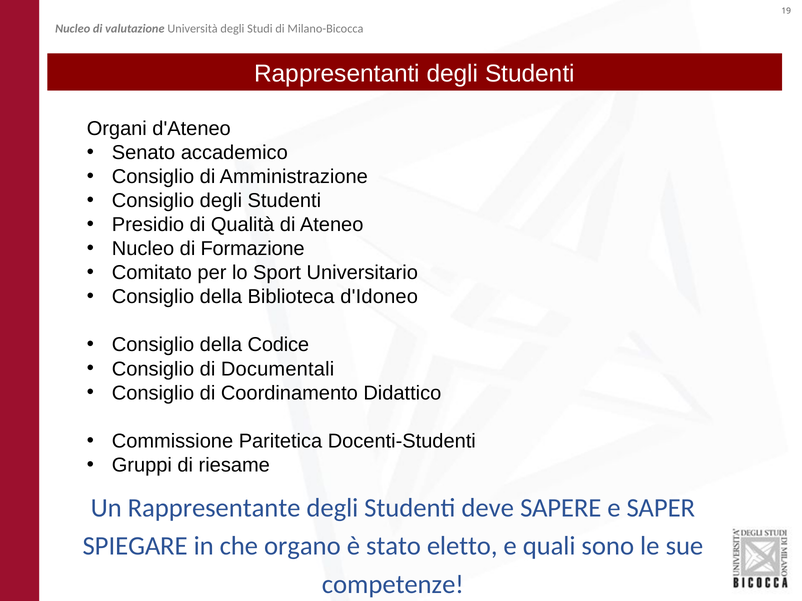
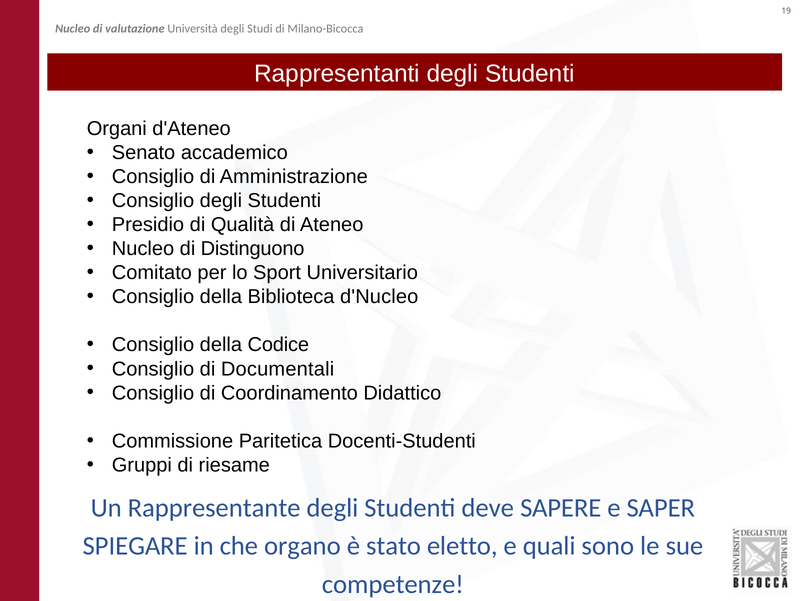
Formazione: Formazione -> Distinguono
d'Idoneo: d'Idoneo -> d'Nucleo
